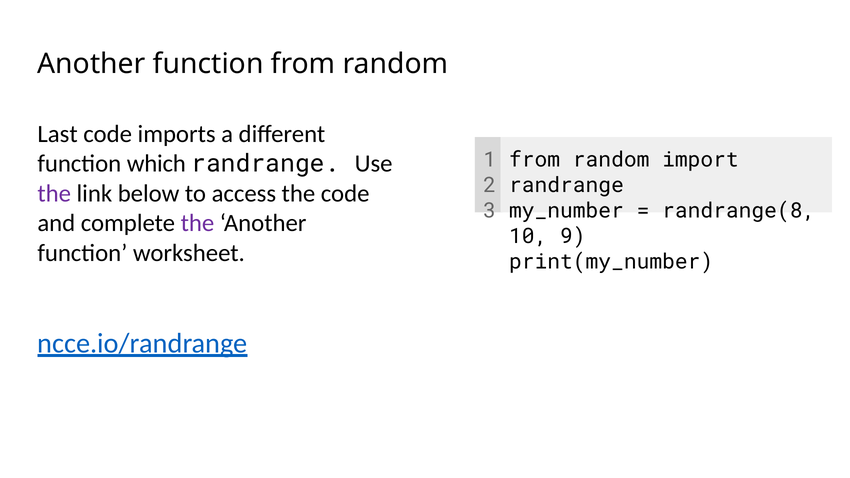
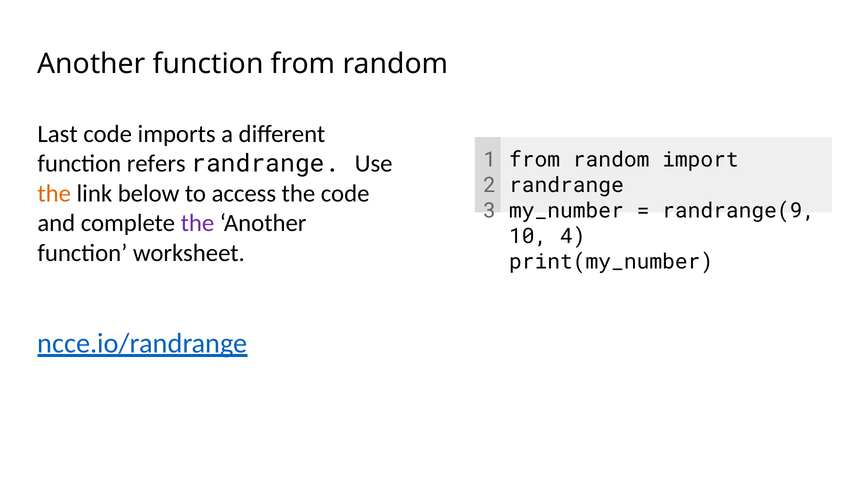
which: which -> refers
the at (54, 193) colour: purple -> orange
randrange(8: randrange(8 -> randrange(9
9: 9 -> 4
